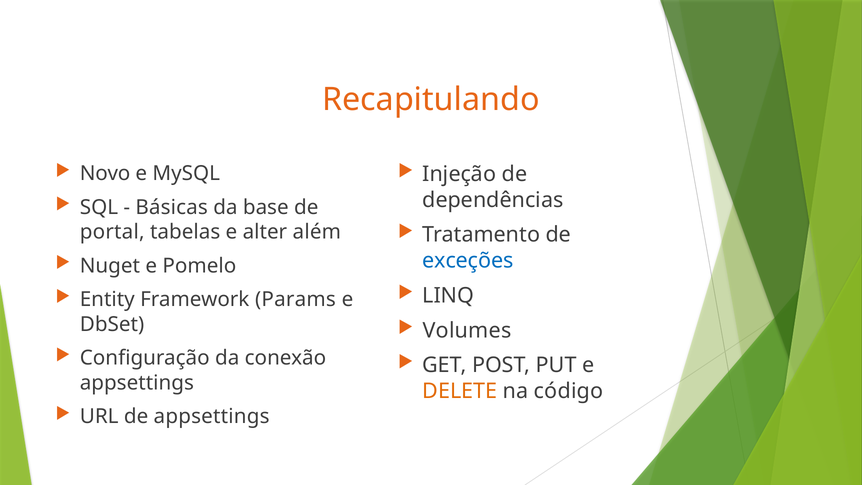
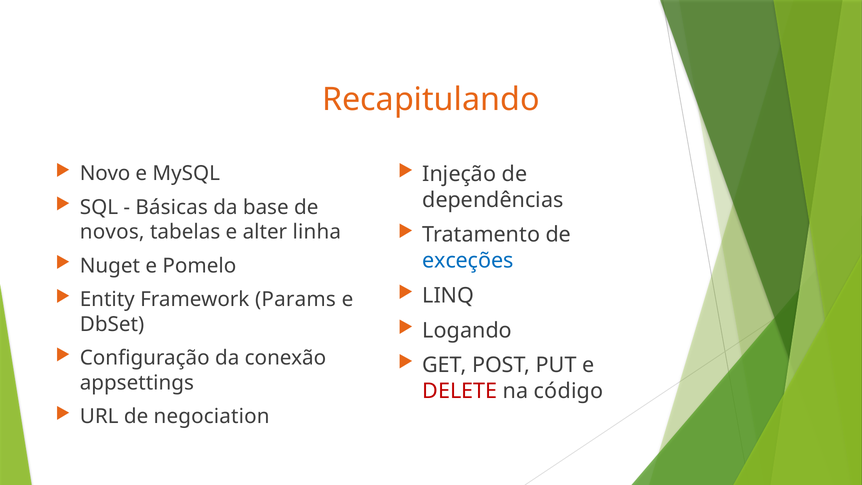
portal: portal -> novos
além: além -> linha
Volumes: Volumes -> Logando
DELETE colour: orange -> red
de appsettings: appsettings -> negociation
